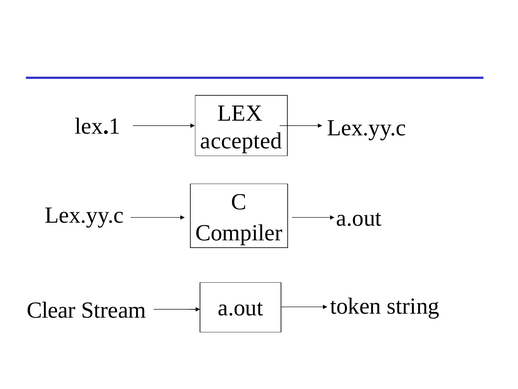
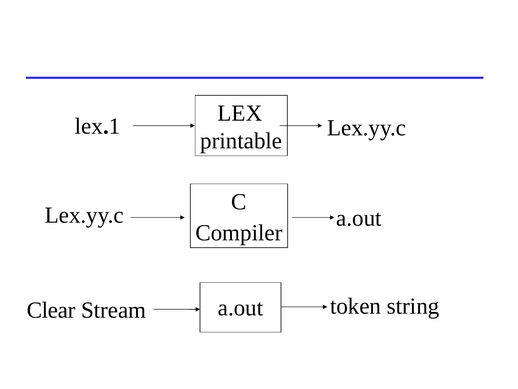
accepted: accepted -> printable
